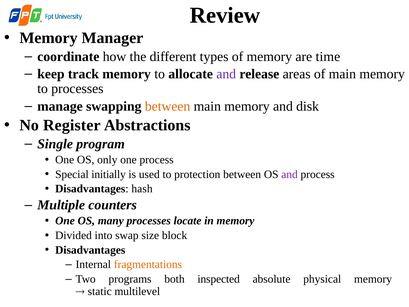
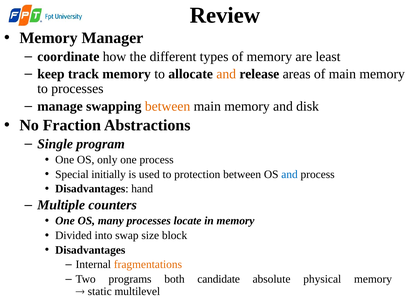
time: time -> least
and at (226, 74) colour: purple -> orange
Register: Register -> Fraction
and at (290, 174) colour: purple -> blue
hash: hash -> hand
inspected: inspected -> candidate
